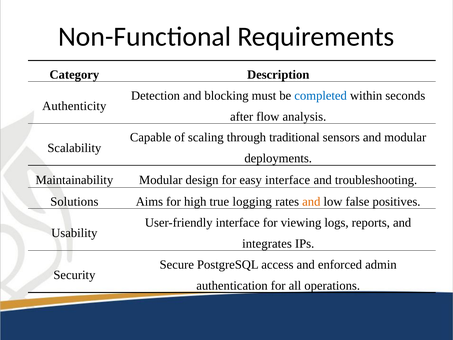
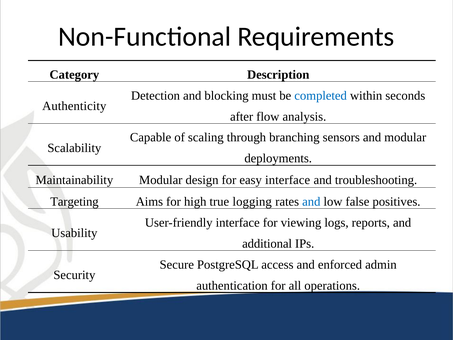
traditional: traditional -> branching
Solutions: Solutions -> Targeting
and at (311, 202) colour: orange -> blue
integrates: integrates -> additional
